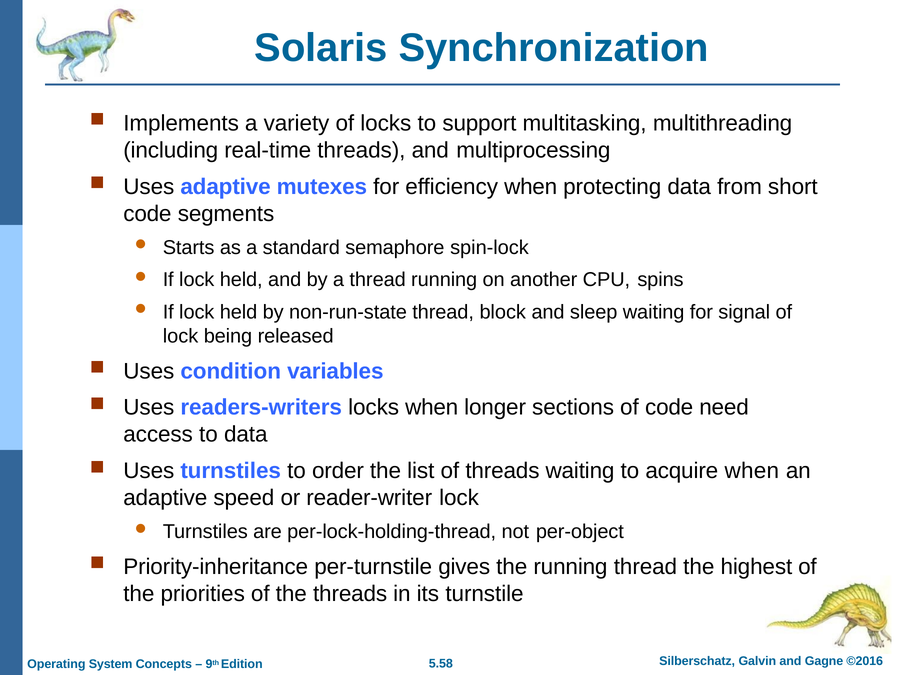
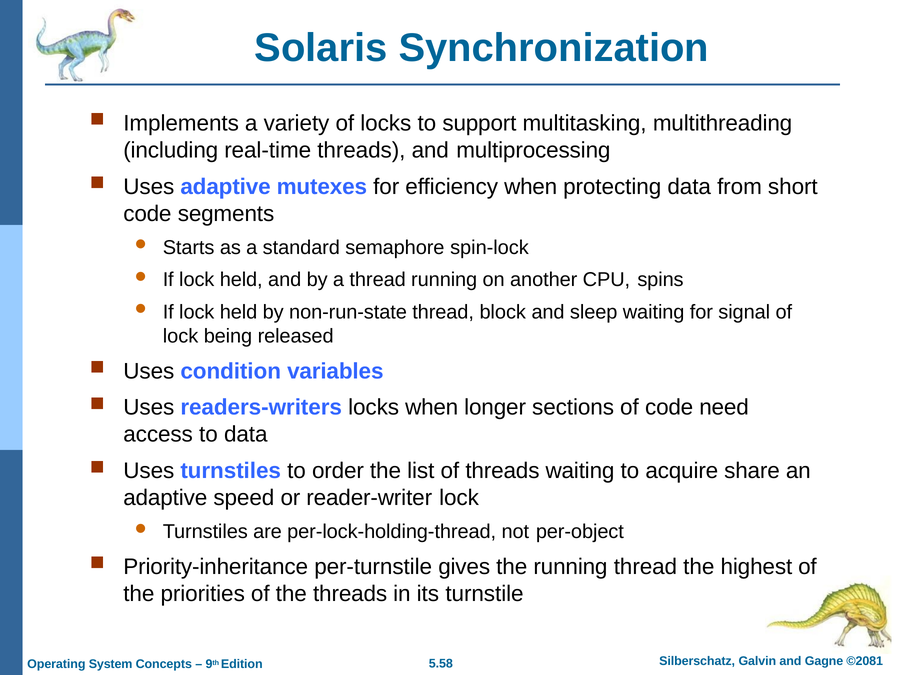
acquire when: when -> share
©2016: ©2016 -> ©2081
